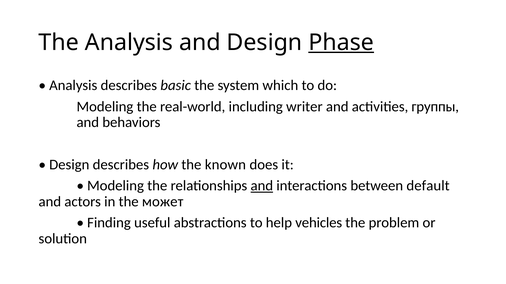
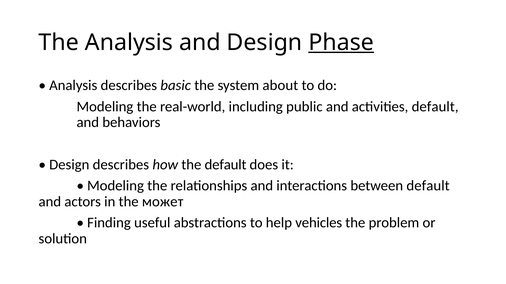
which: which -> about
writer: writer -> public
activities группы: группы -> default
the known: known -> default
and at (262, 186) underline: present -> none
